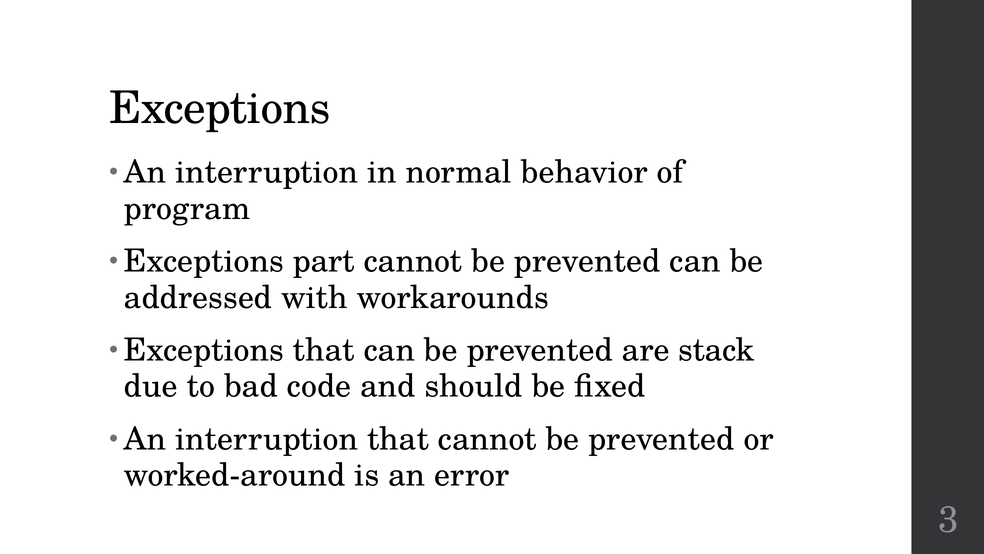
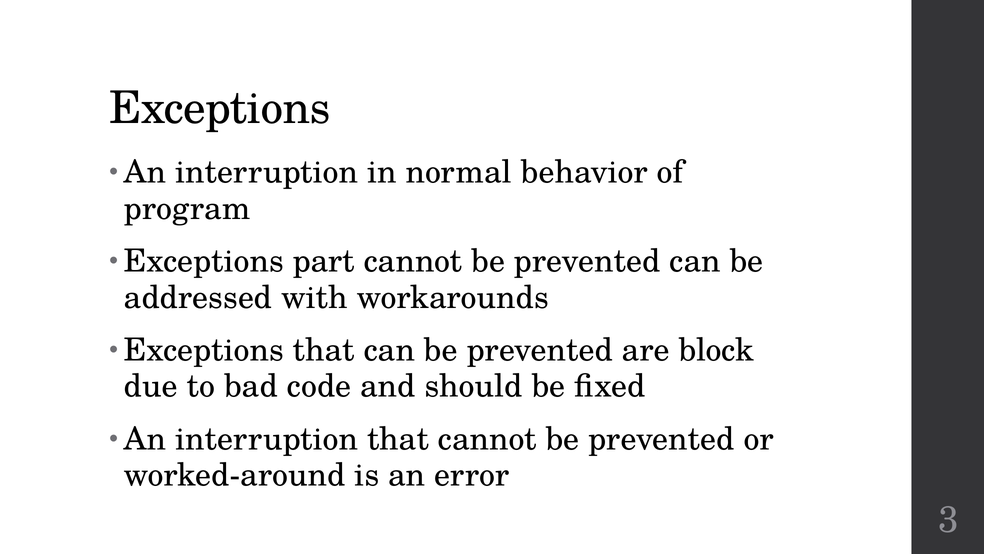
stack: stack -> block
